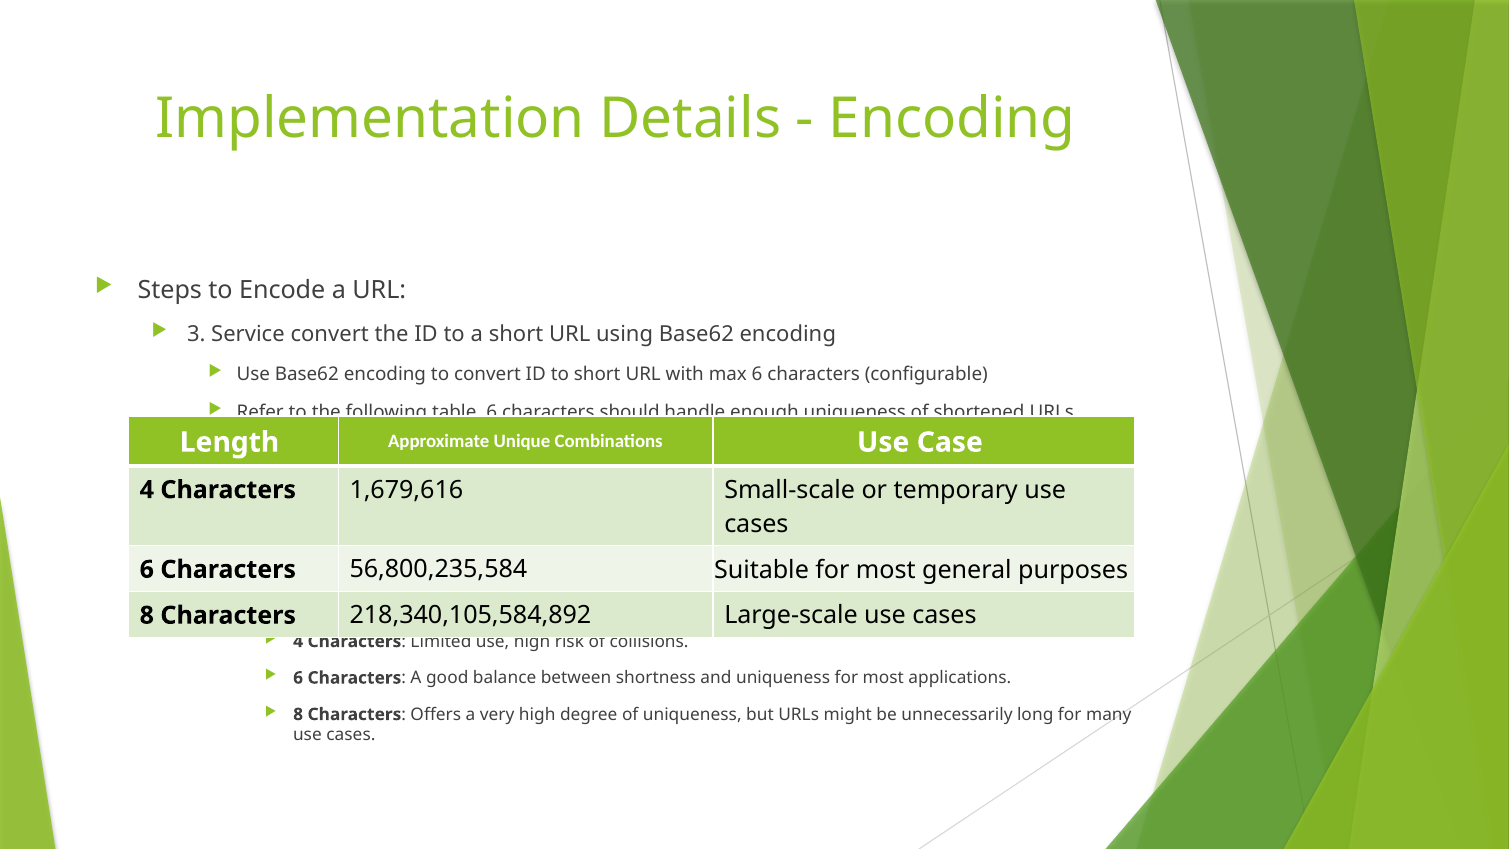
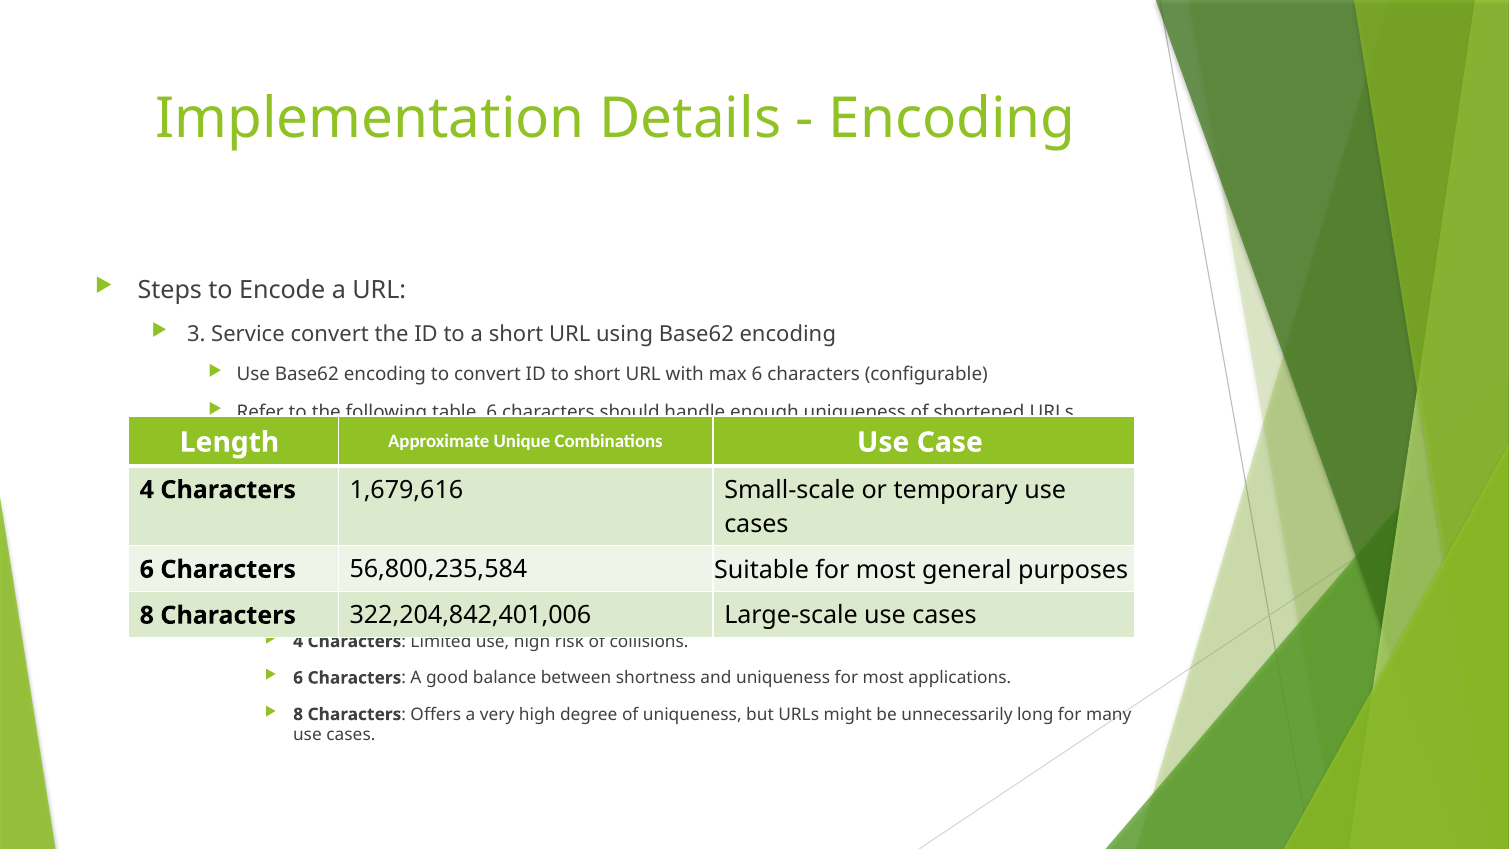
218,340,105,584,892: 218,340,105,584,892 -> 322,204,842,401,006
